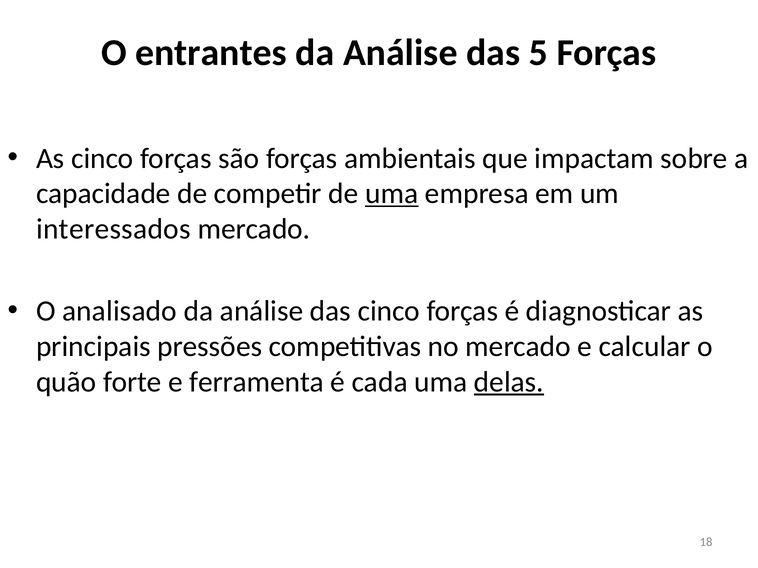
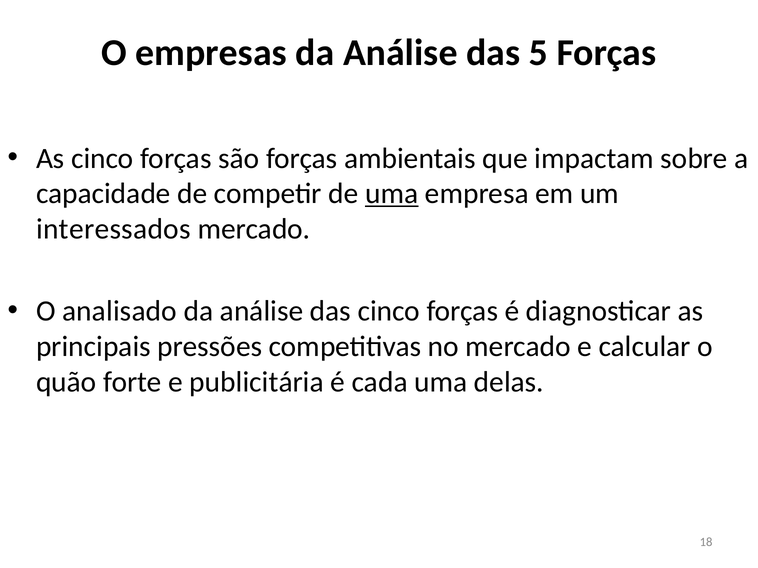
entrantes: entrantes -> empresas
ferramenta: ferramenta -> publicitária
delas underline: present -> none
